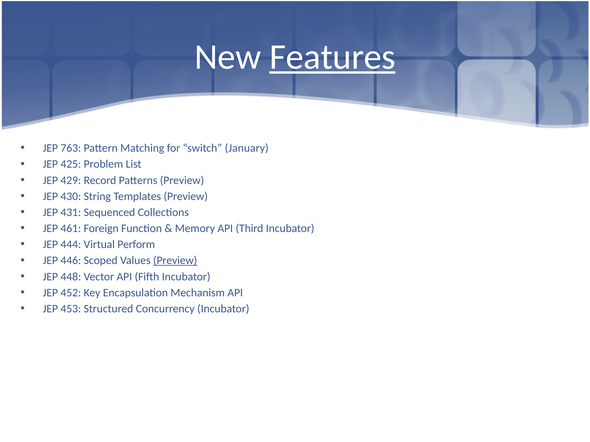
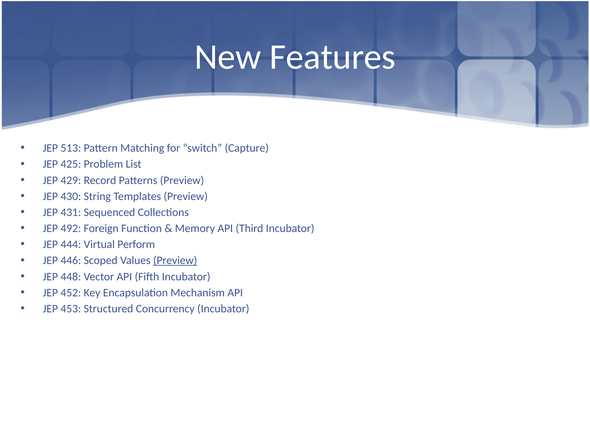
Features underline: present -> none
763: 763 -> 513
January: January -> Capture
461: 461 -> 492
